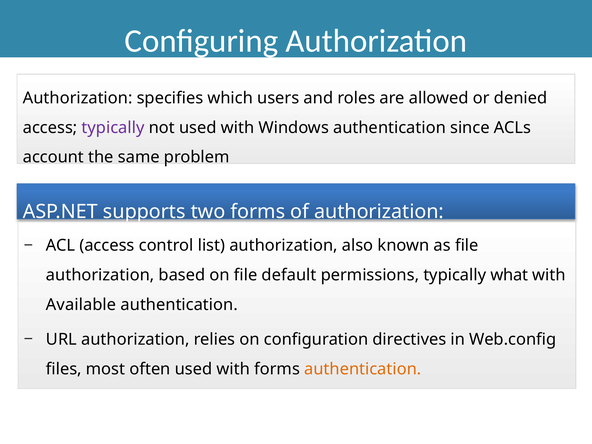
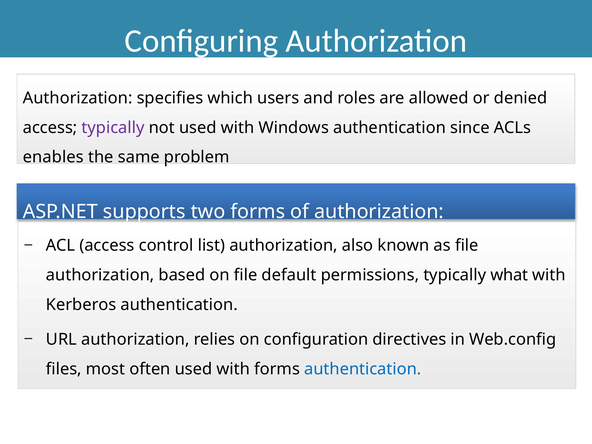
account: account -> enables
Available: Available -> Kerberos
authentication at (363, 369) colour: orange -> blue
